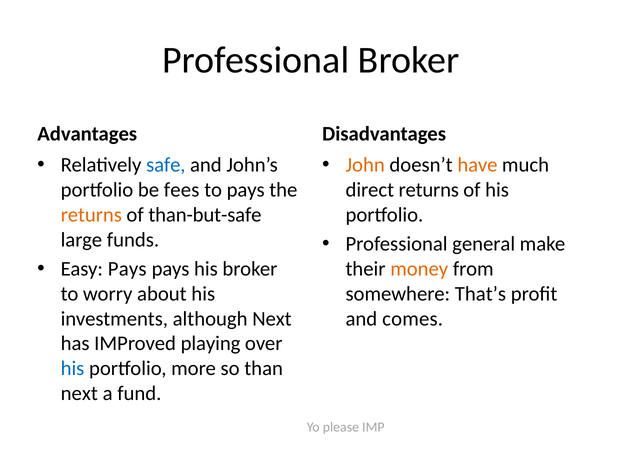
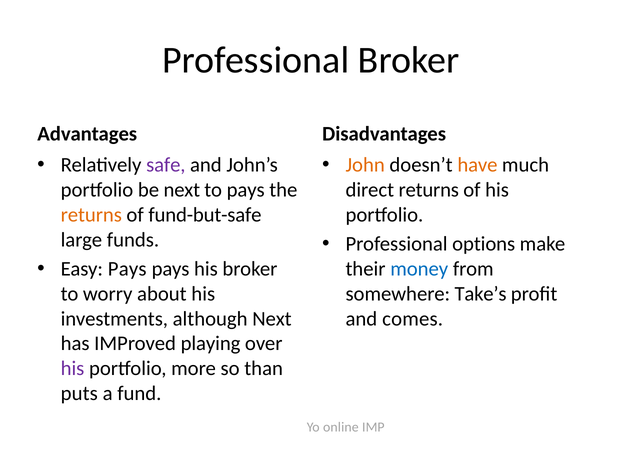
safe colour: blue -> purple
be fees: fees -> next
than-but-safe: than-but-safe -> fund-but-safe
general: general -> options
money colour: orange -> blue
That’s: That’s -> Take’s
his at (72, 368) colour: blue -> purple
next at (79, 393): next -> puts
please: please -> online
